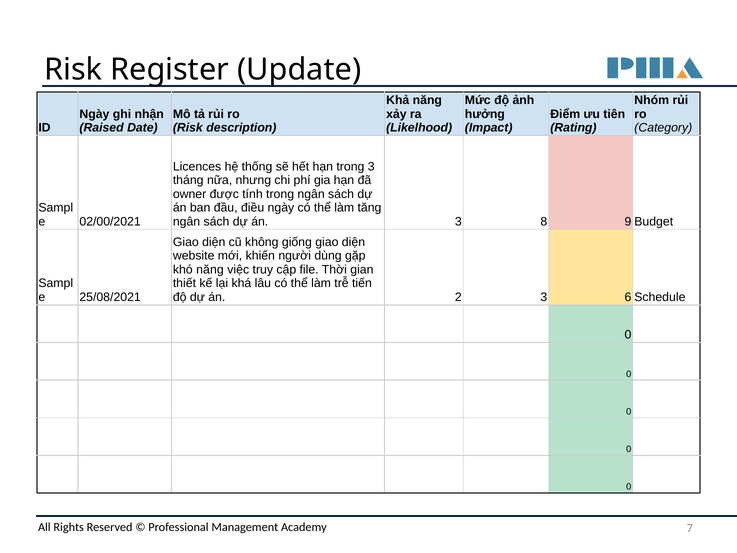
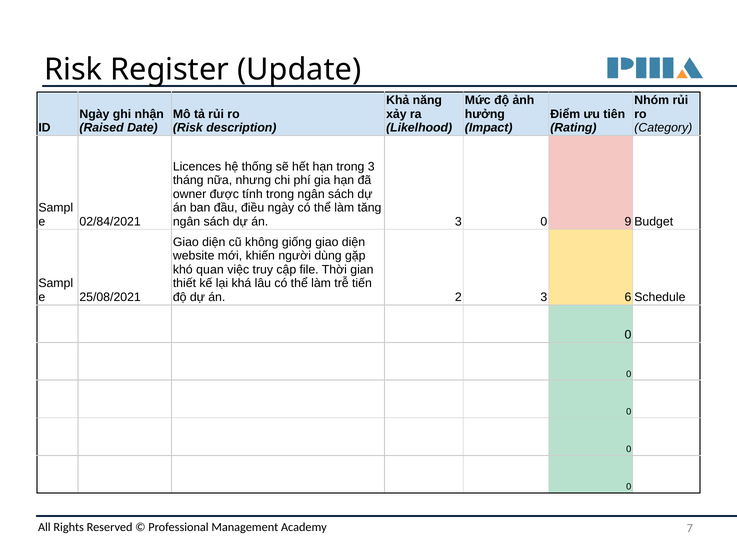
02/00/2021: 02/00/2021 -> 02/84/2021
3 8: 8 -> 0
khó năng: năng -> quan
